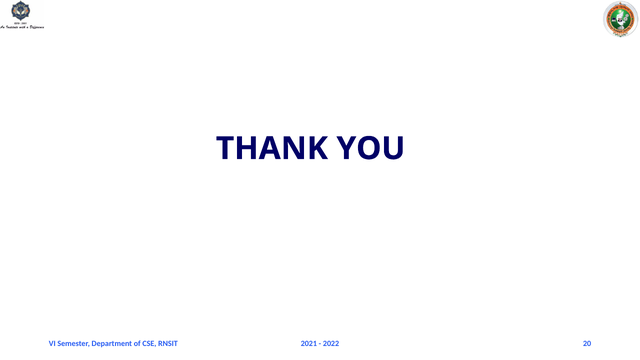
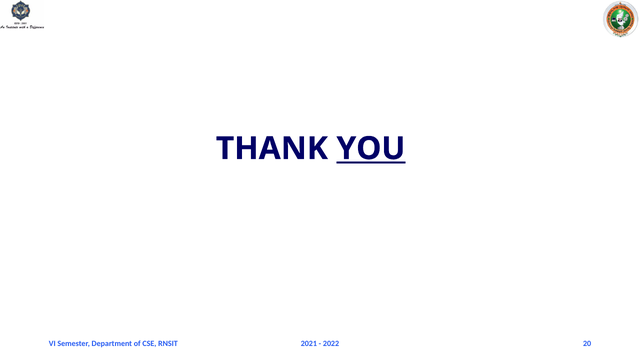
YOU underline: none -> present
